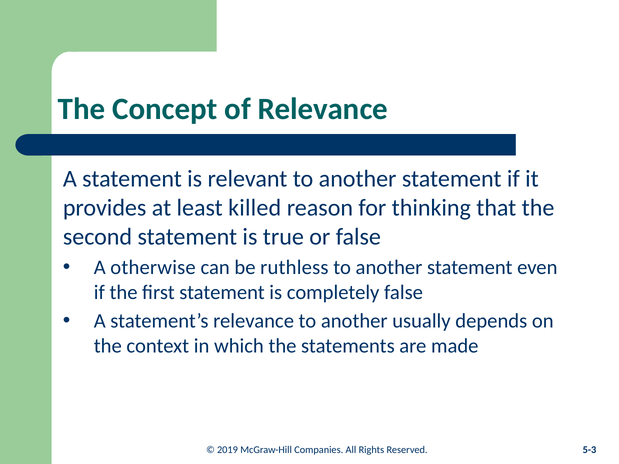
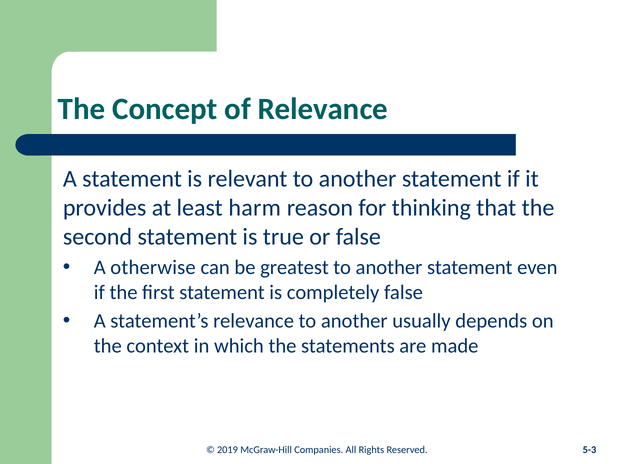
killed: killed -> harm
ruthless: ruthless -> greatest
